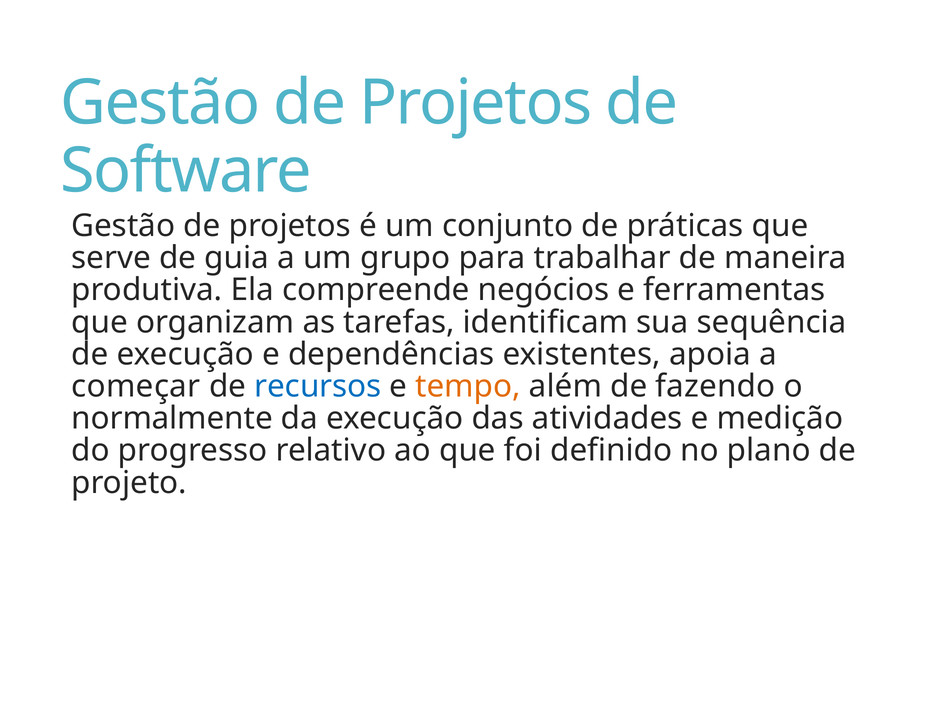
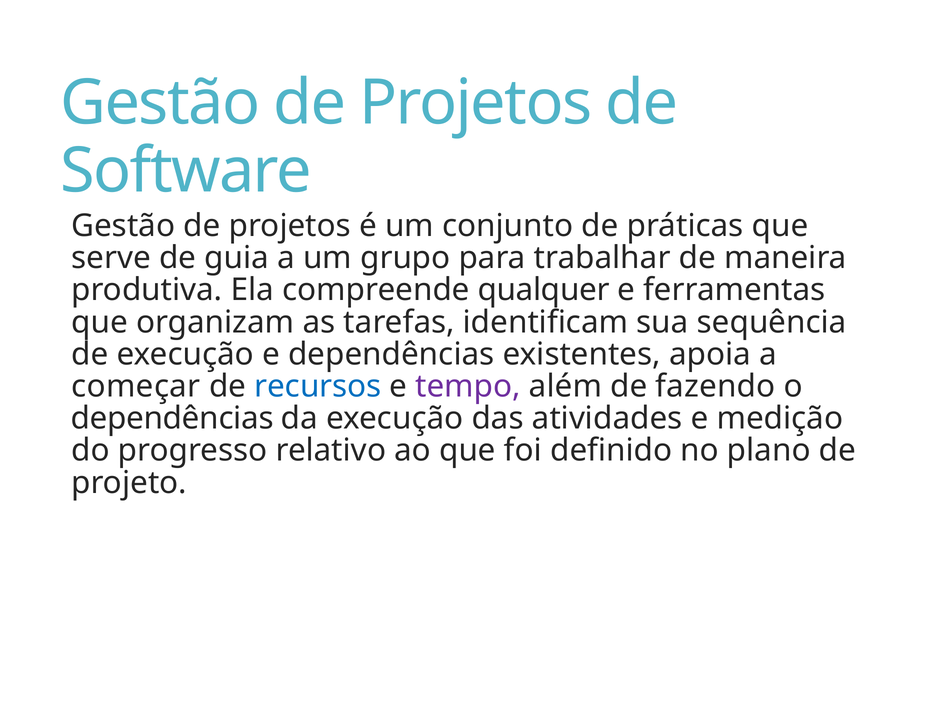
negócios: negócios -> qualquer
tempo colour: orange -> purple
normalmente at (172, 419): normalmente -> dependências
